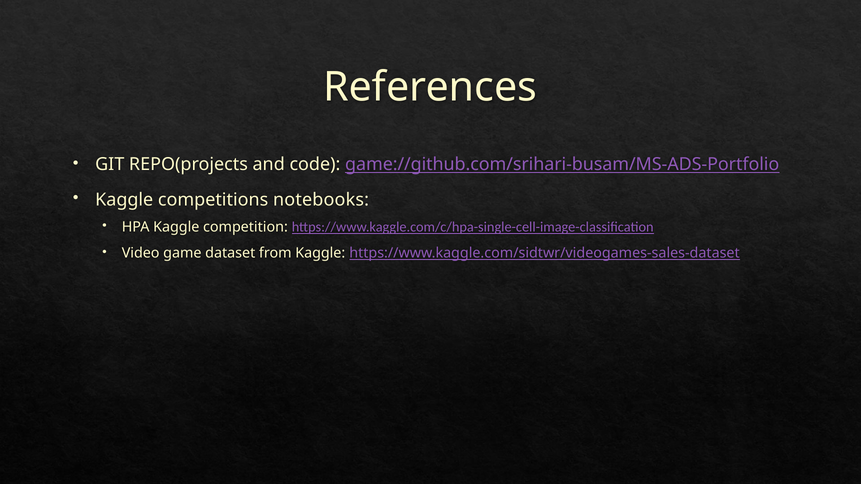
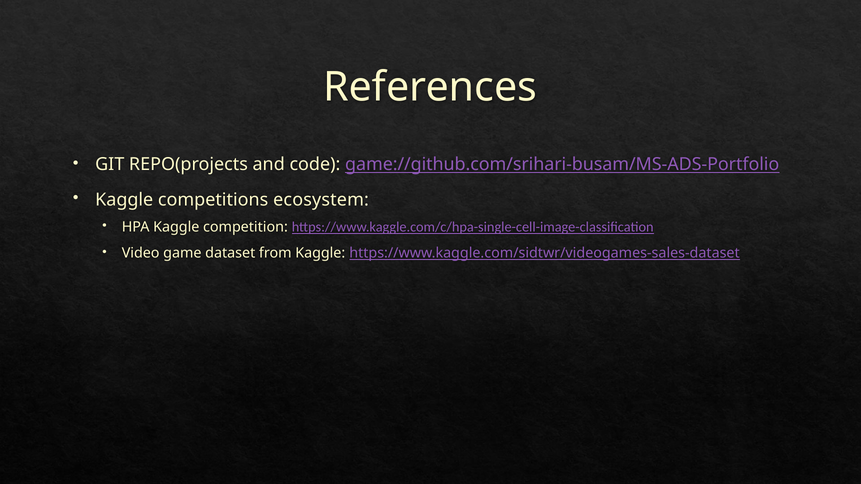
notebooks: notebooks -> ecosystem
